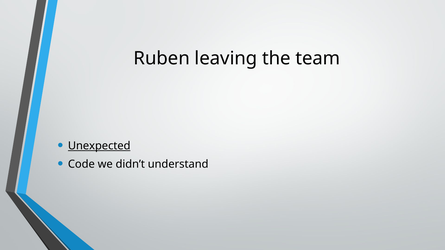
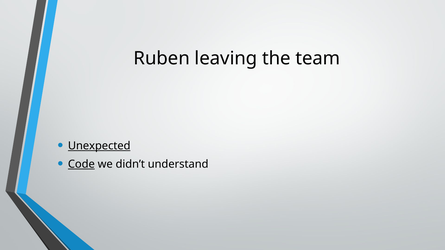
Code underline: none -> present
